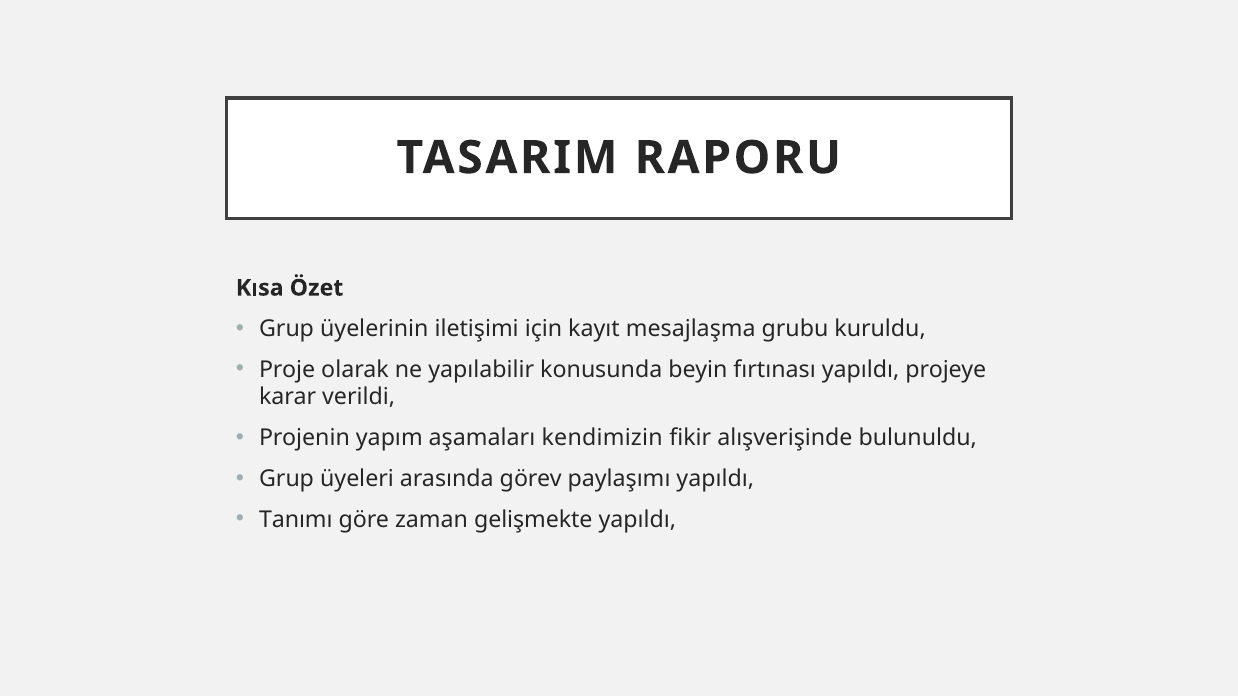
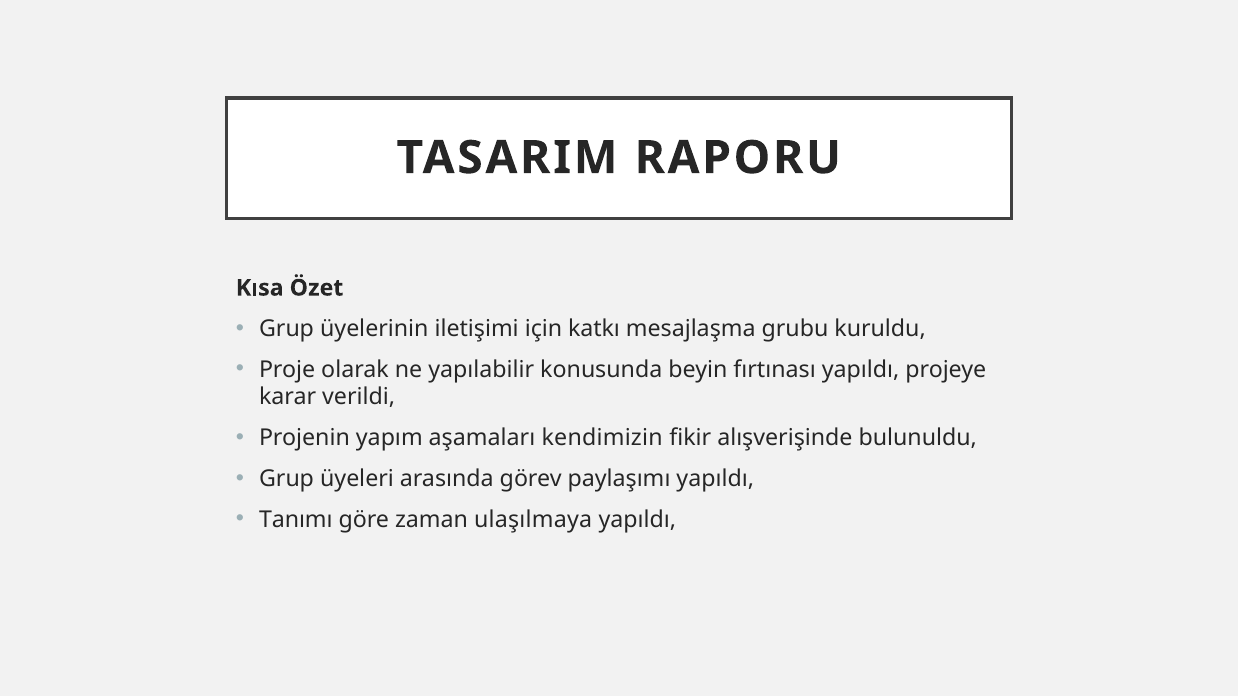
kayıt: kayıt -> katkı
gelişmekte: gelişmekte -> ulaşılmaya
